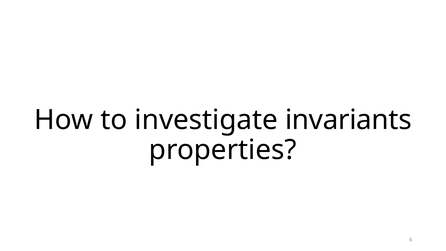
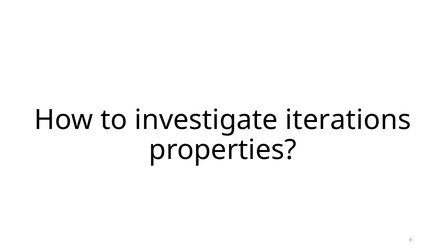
invariants: invariants -> iterations
